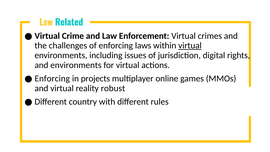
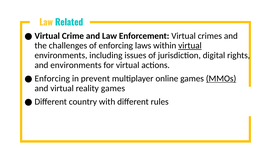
projects: projects -> prevent
MMOs underline: none -> present
reality robust: robust -> games
